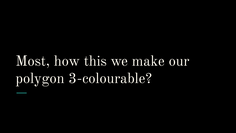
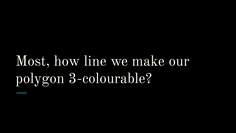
this: this -> line
